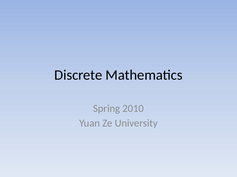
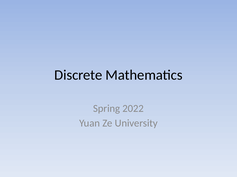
2010: 2010 -> 2022
